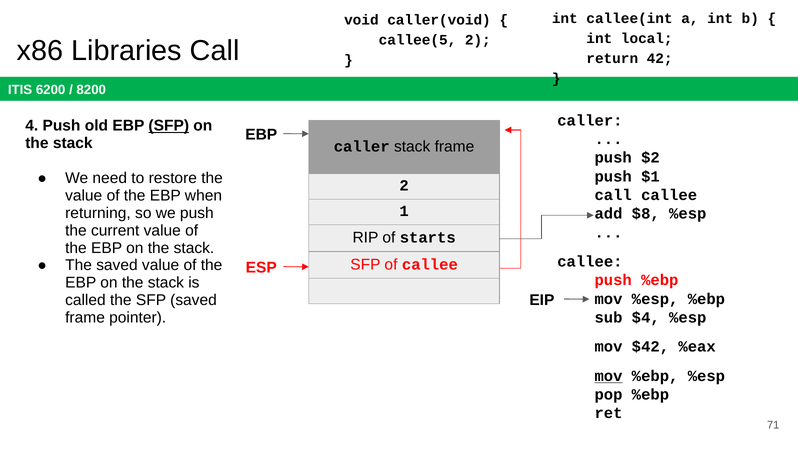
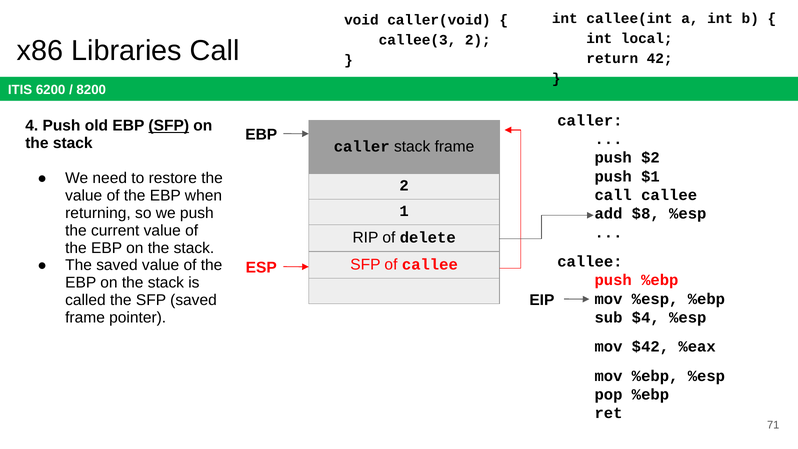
callee(5: callee(5 -> callee(3
starts: starts -> delete
mov at (609, 376) underline: present -> none
